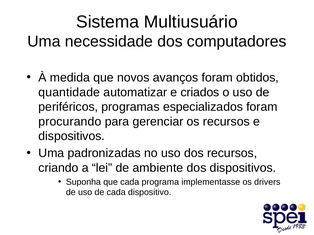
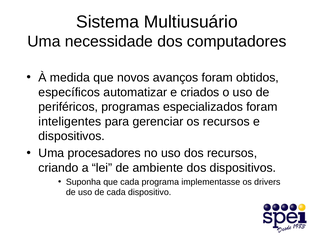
quantidade: quantidade -> específicos
procurando: procurando -> inteligentes
padronizadas: padronizadas -> procesadores
